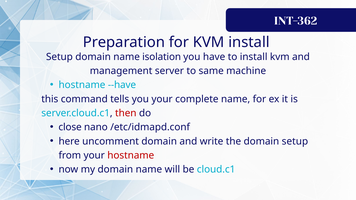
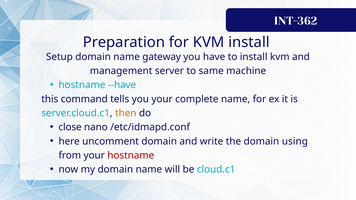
isolation: isolation -> gateway
then colour: red -> orange
domain setup: setup -> using
